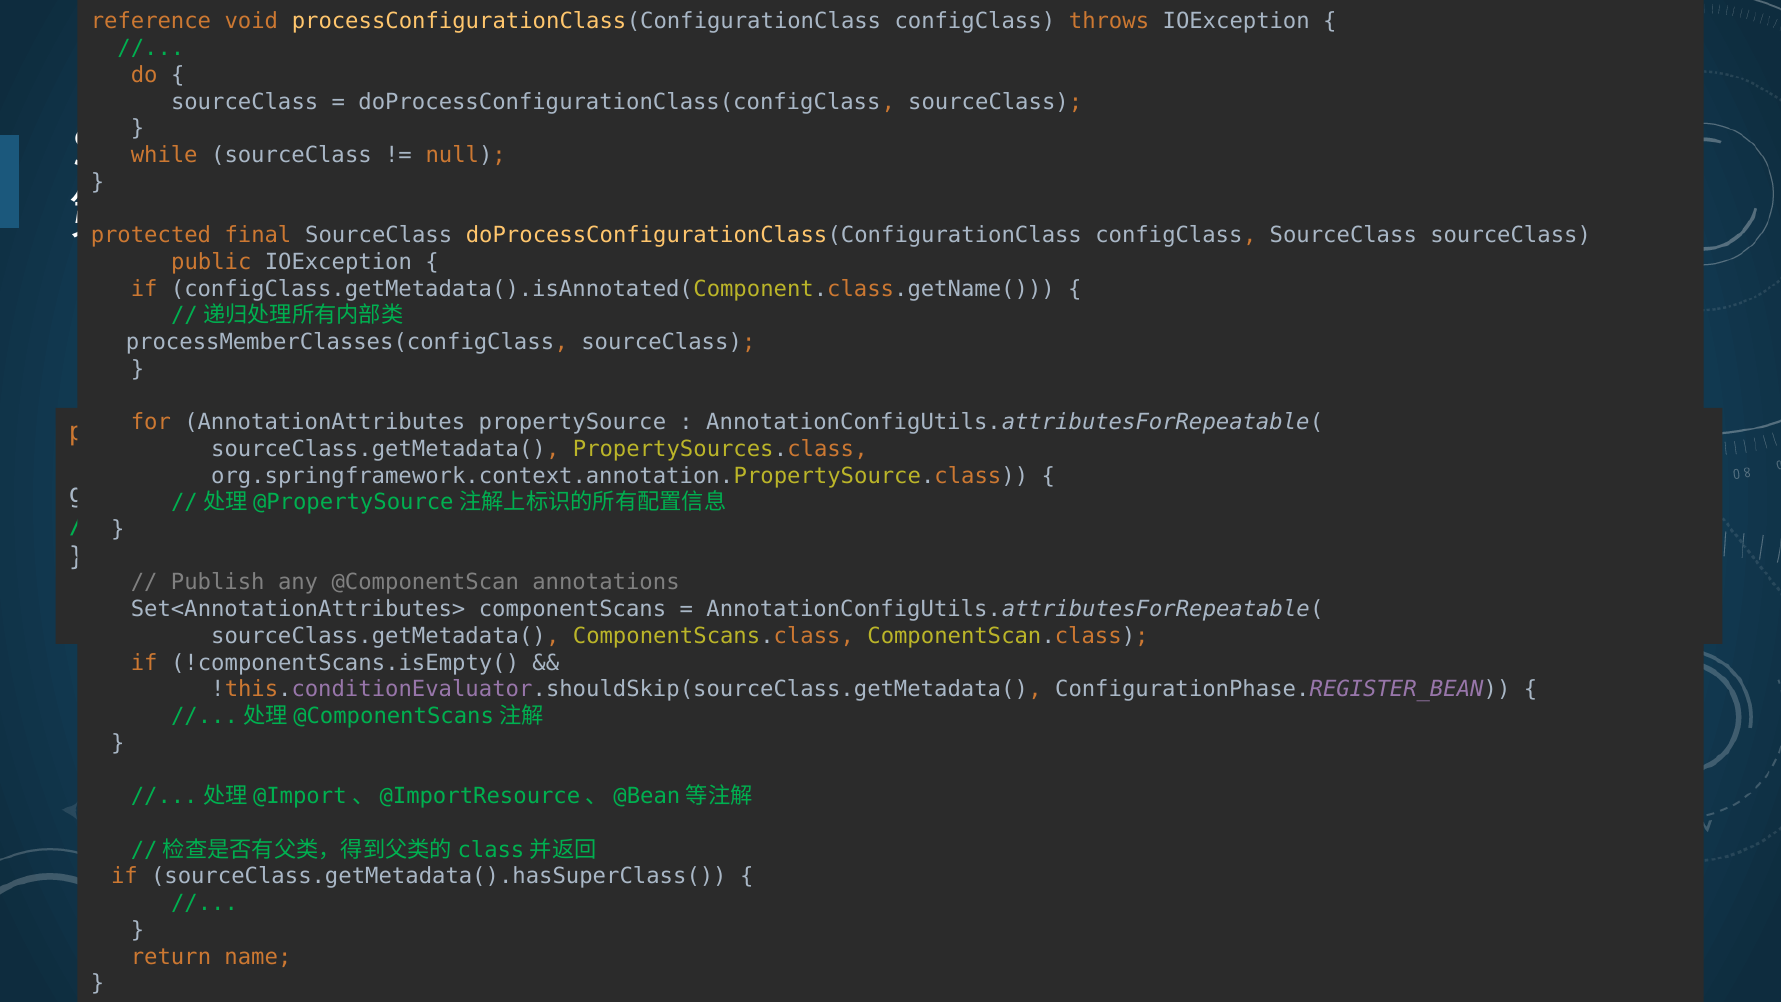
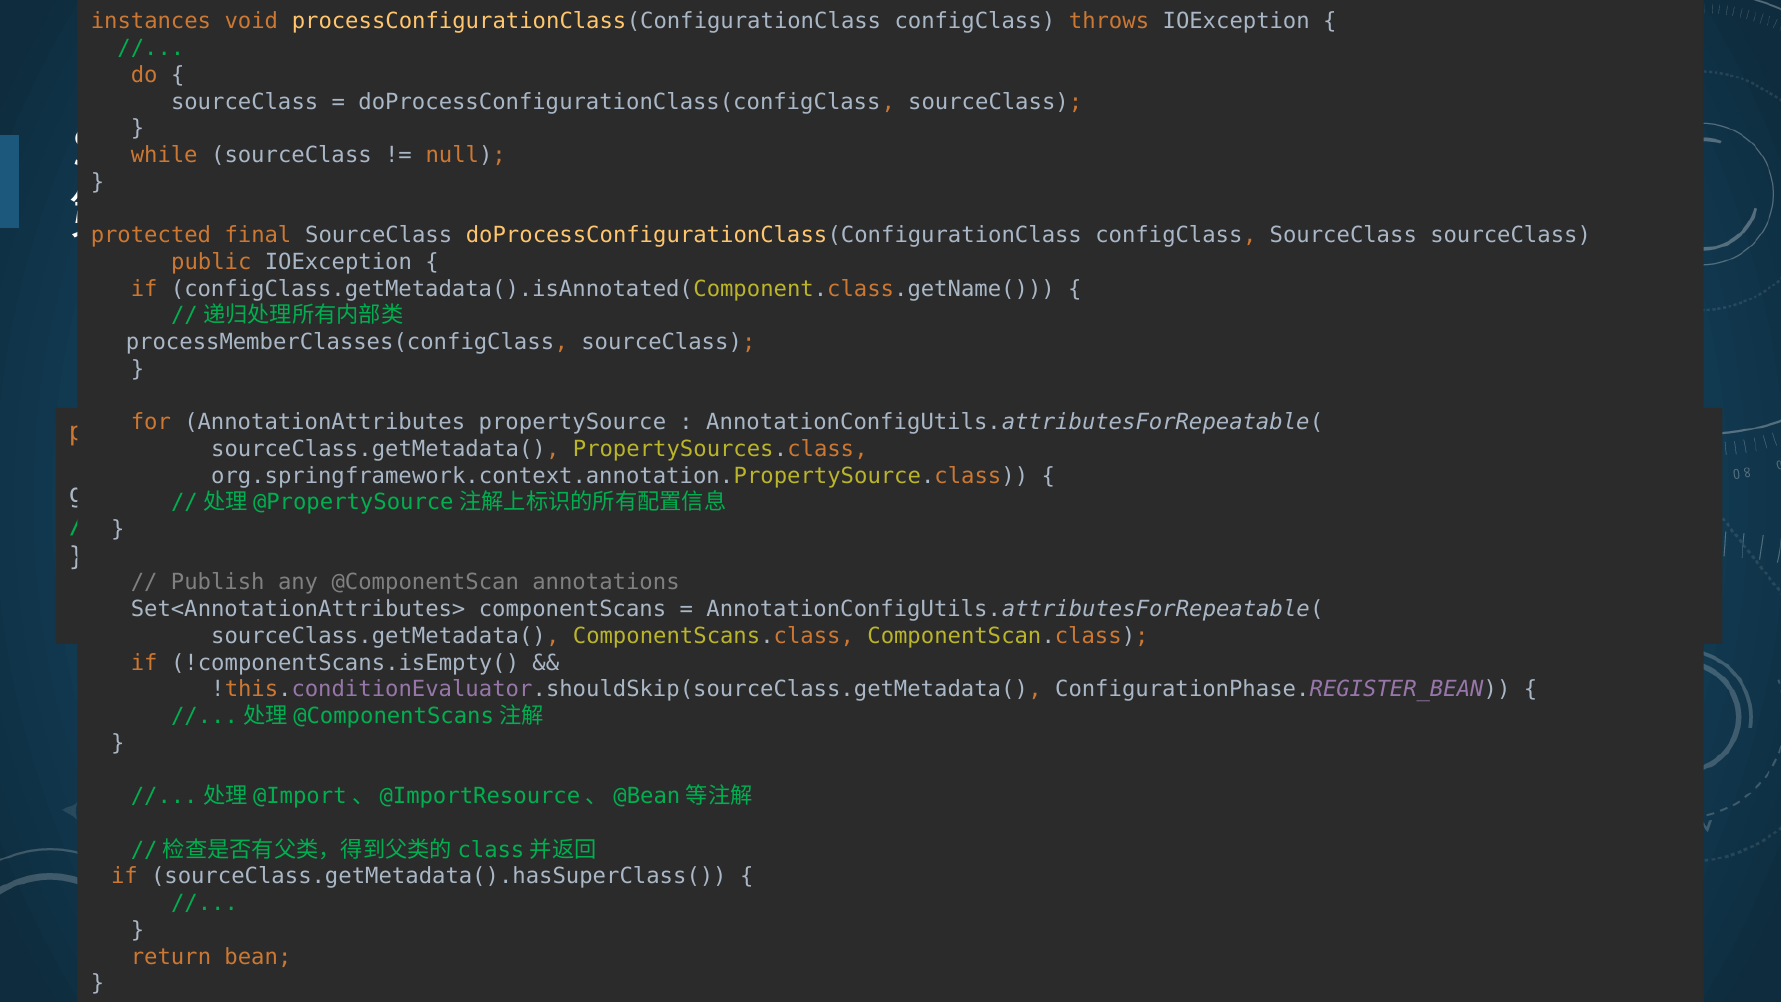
reference: reference -> instances
name: name -> bean
